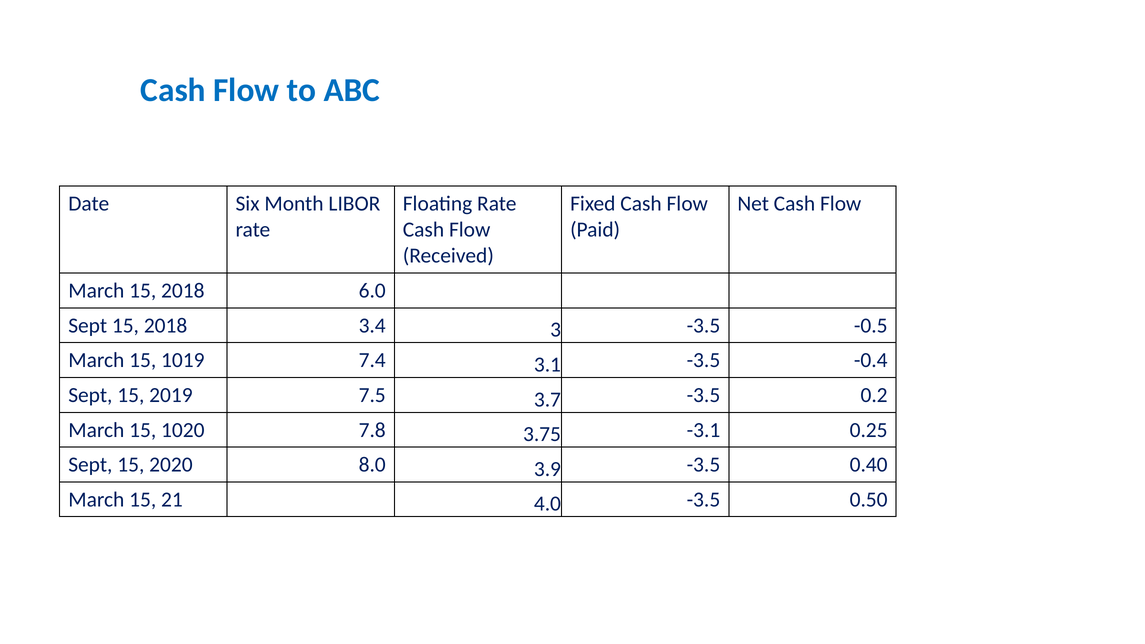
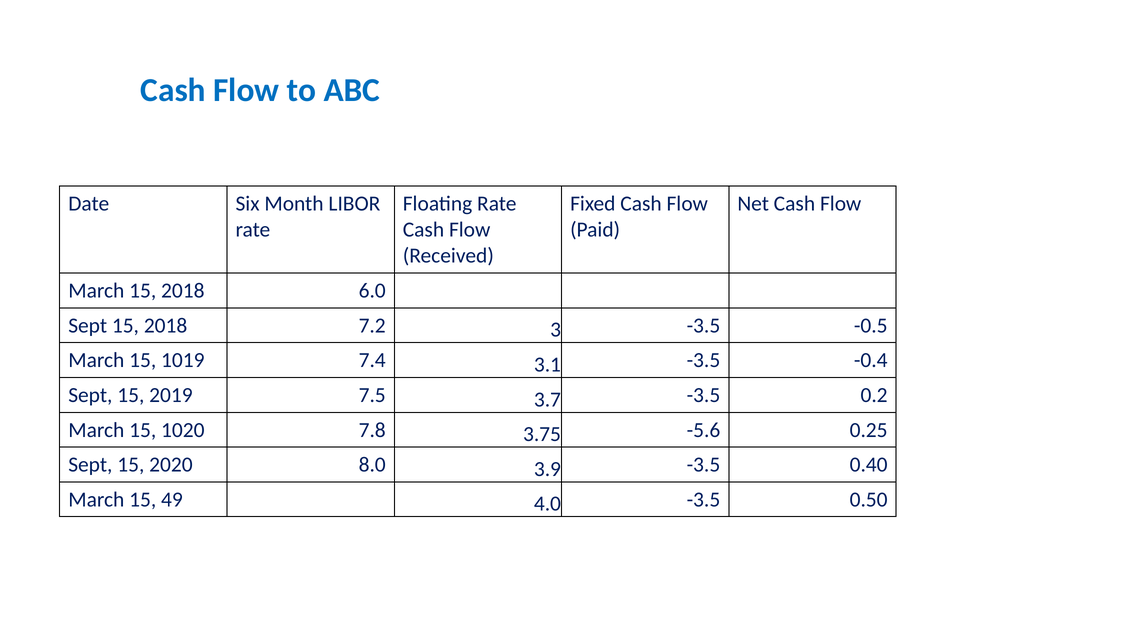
3.4: 3.4 -> 7.2
-3.1: -3.1 -> -5.6
21: 21 -> 49
